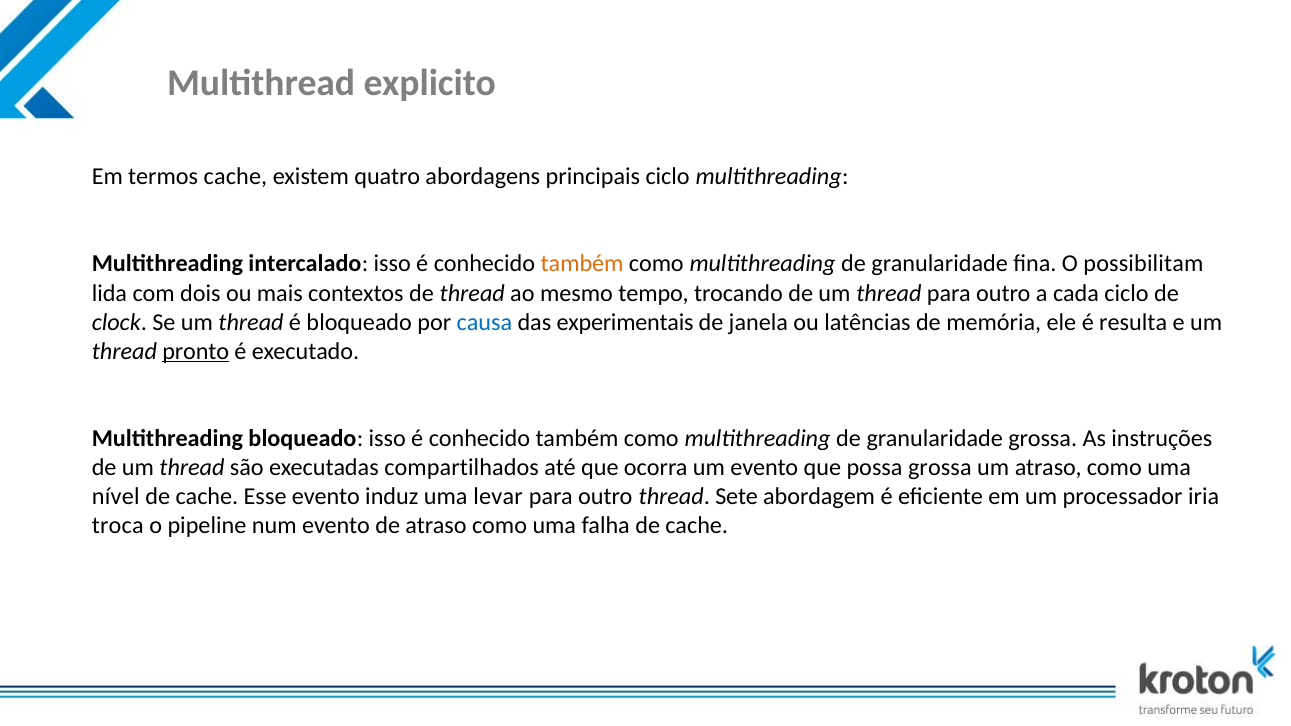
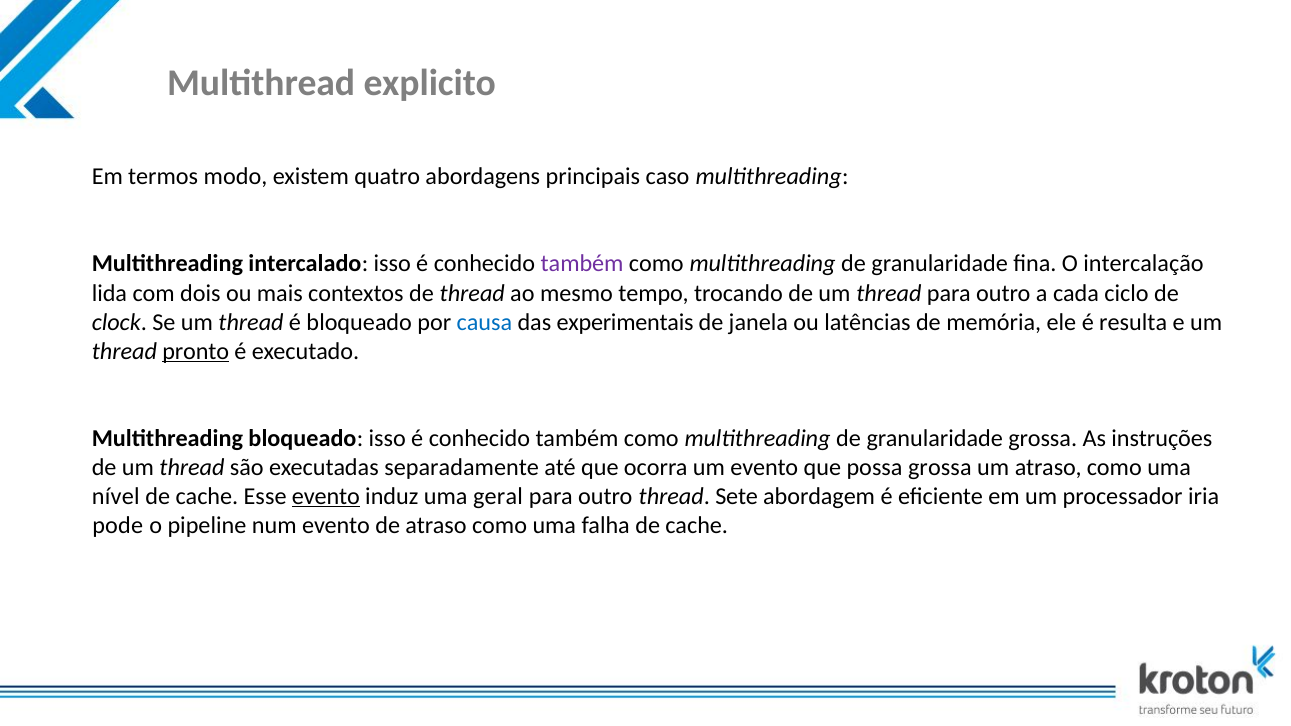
termos cache: cache -> modo
principais ciclo: ciclo -> caso
também at (582, 264) colour: orange -> purple
possibilitam: possibilitam -> intercalação
compartilhados: compartilhados -> separadamente
evento at (326, 496) underline: none -> present
levar: levar -> geral
troca: troca -> pode
